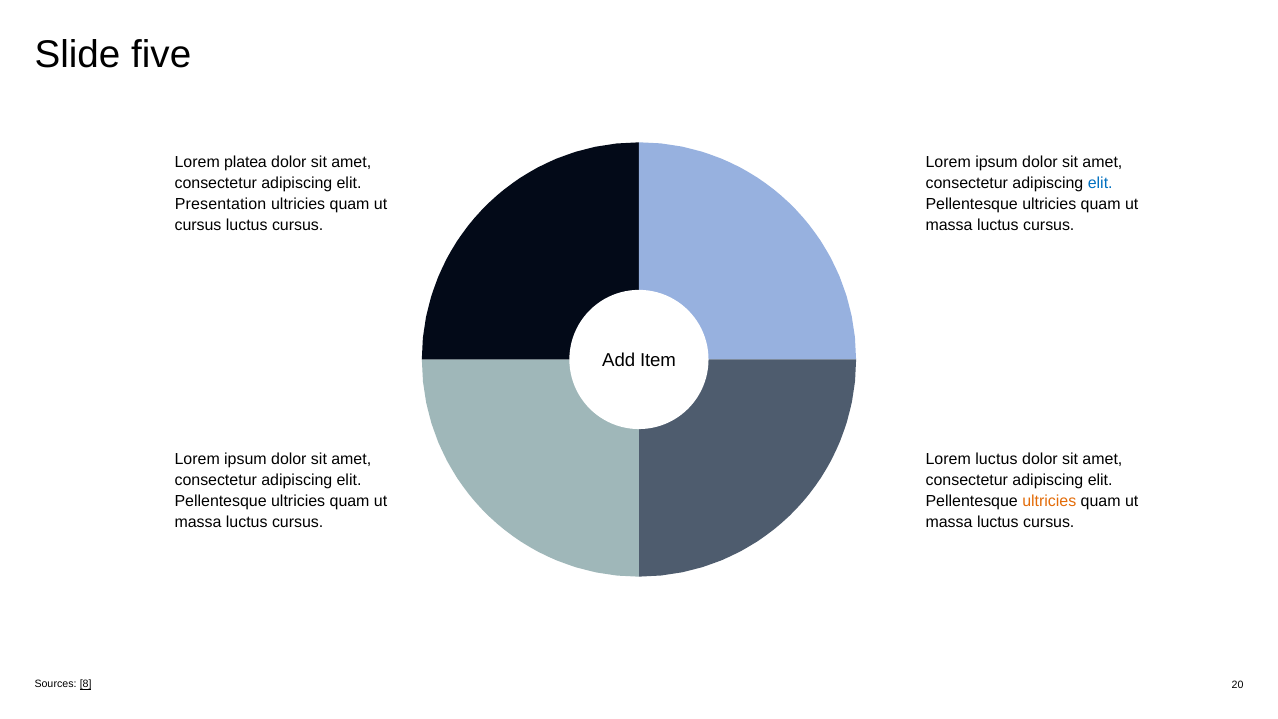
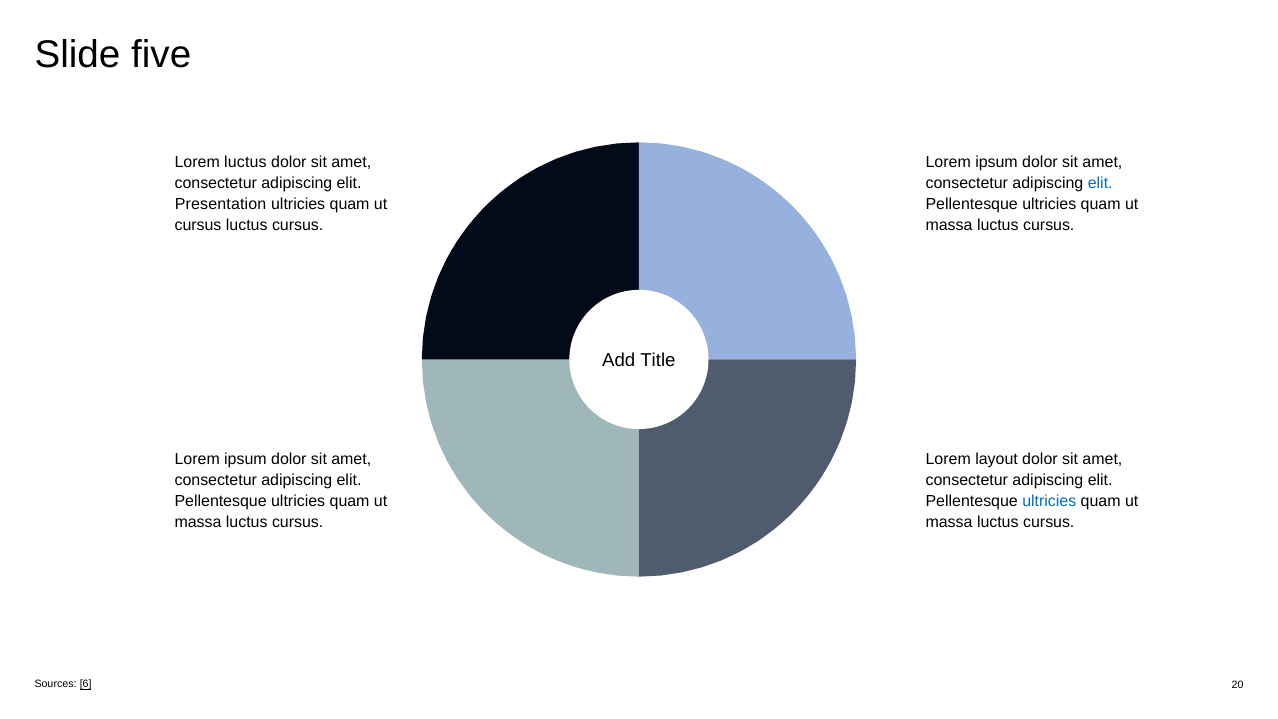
Lorem platea: platea -> luctus
Item: Item -> Title
Lorem luctus: luctus -> layout
ultricies at (1049, 501) colour: orange -> blue
8: 8 -> 6
